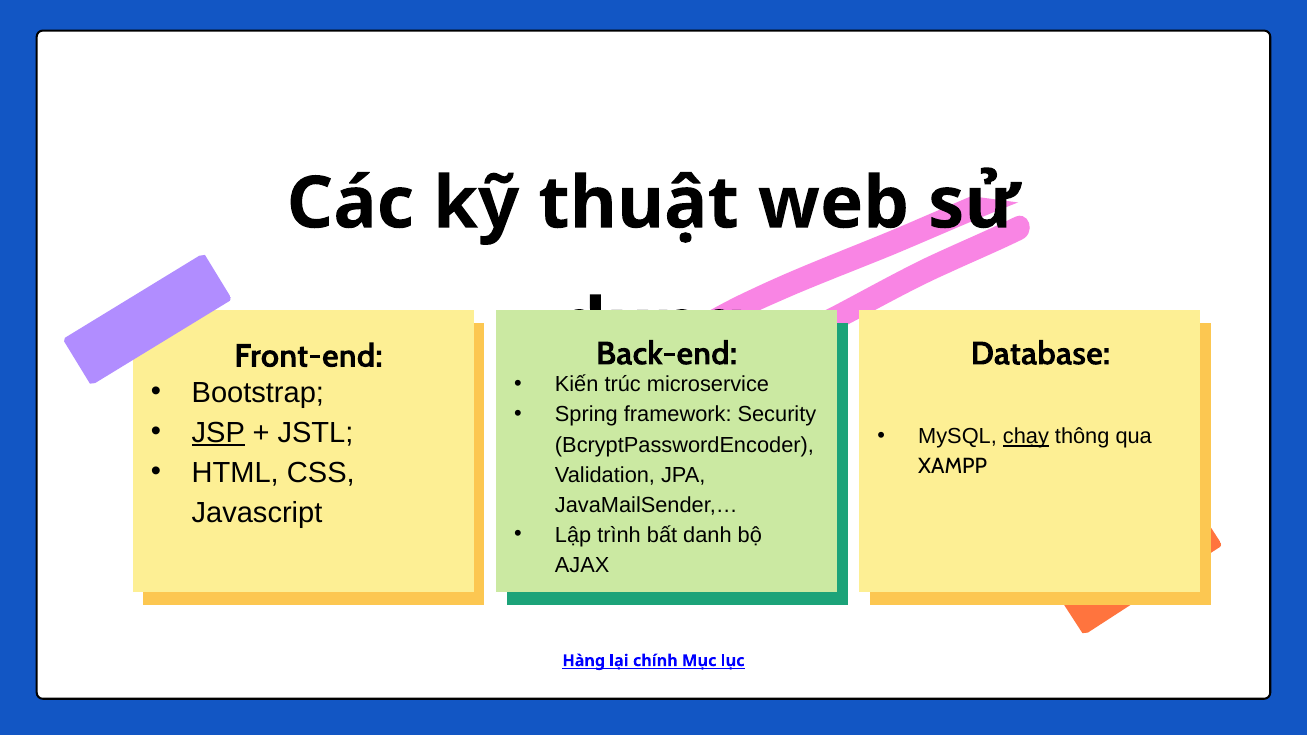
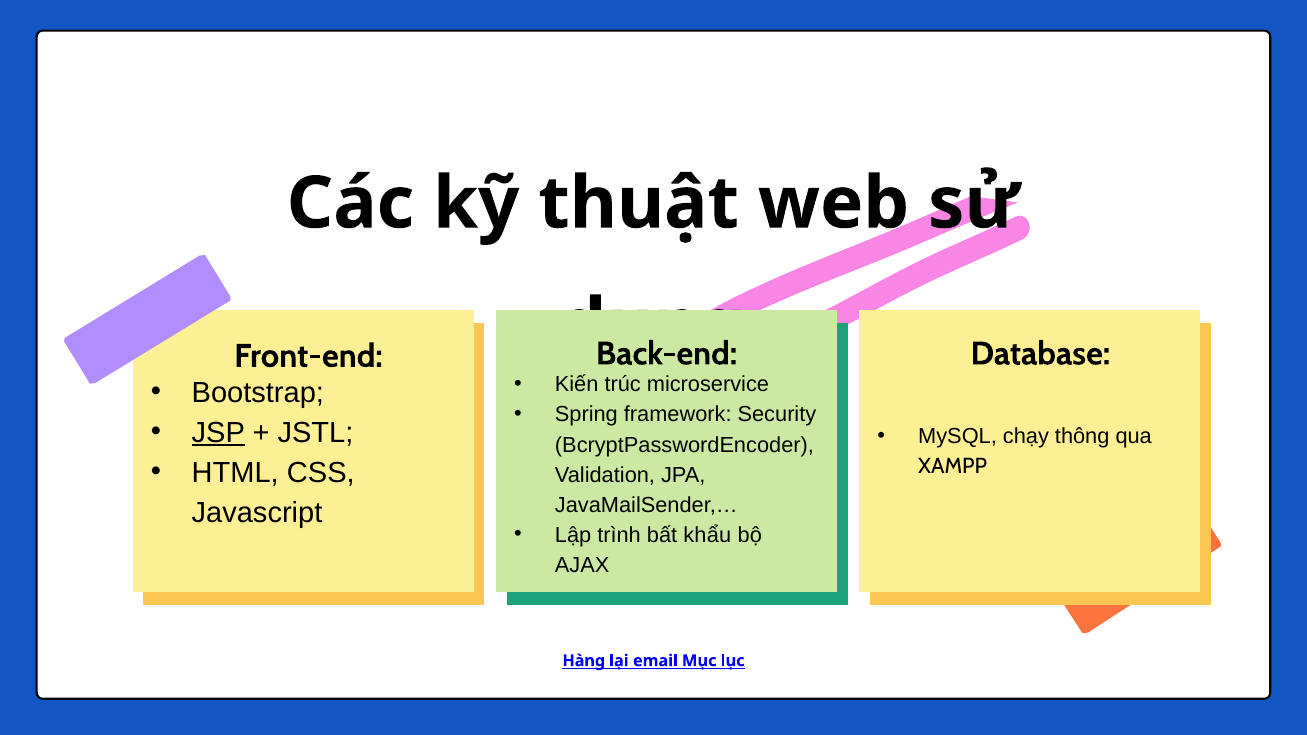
chạy underline: present -> none
danh: danh -> khẩu
chính: chính -> email
